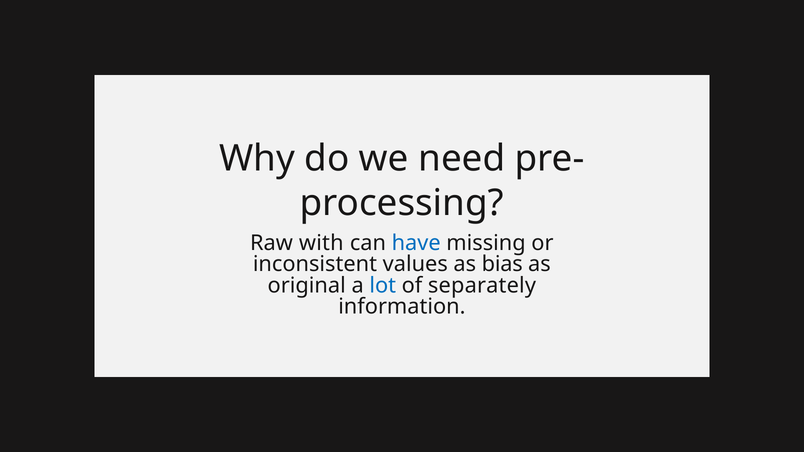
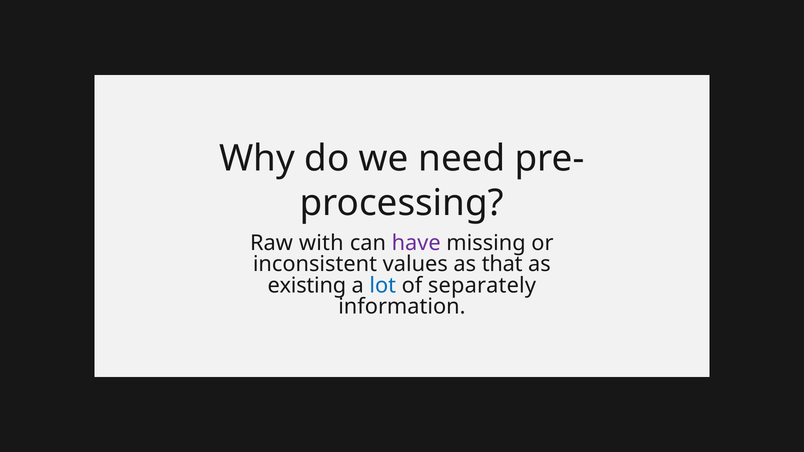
have colour: blue -> purple
bias: bias -> that
original: original -> existing
